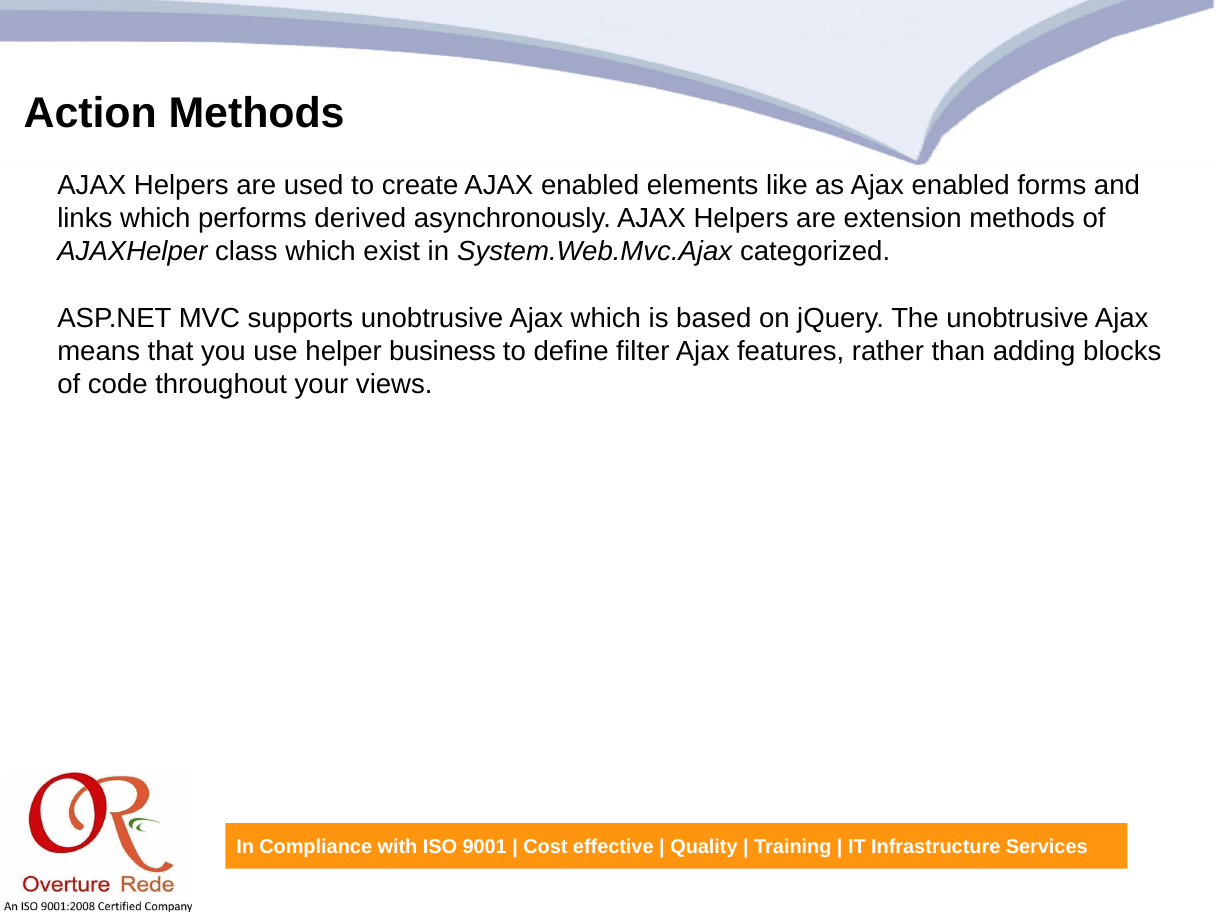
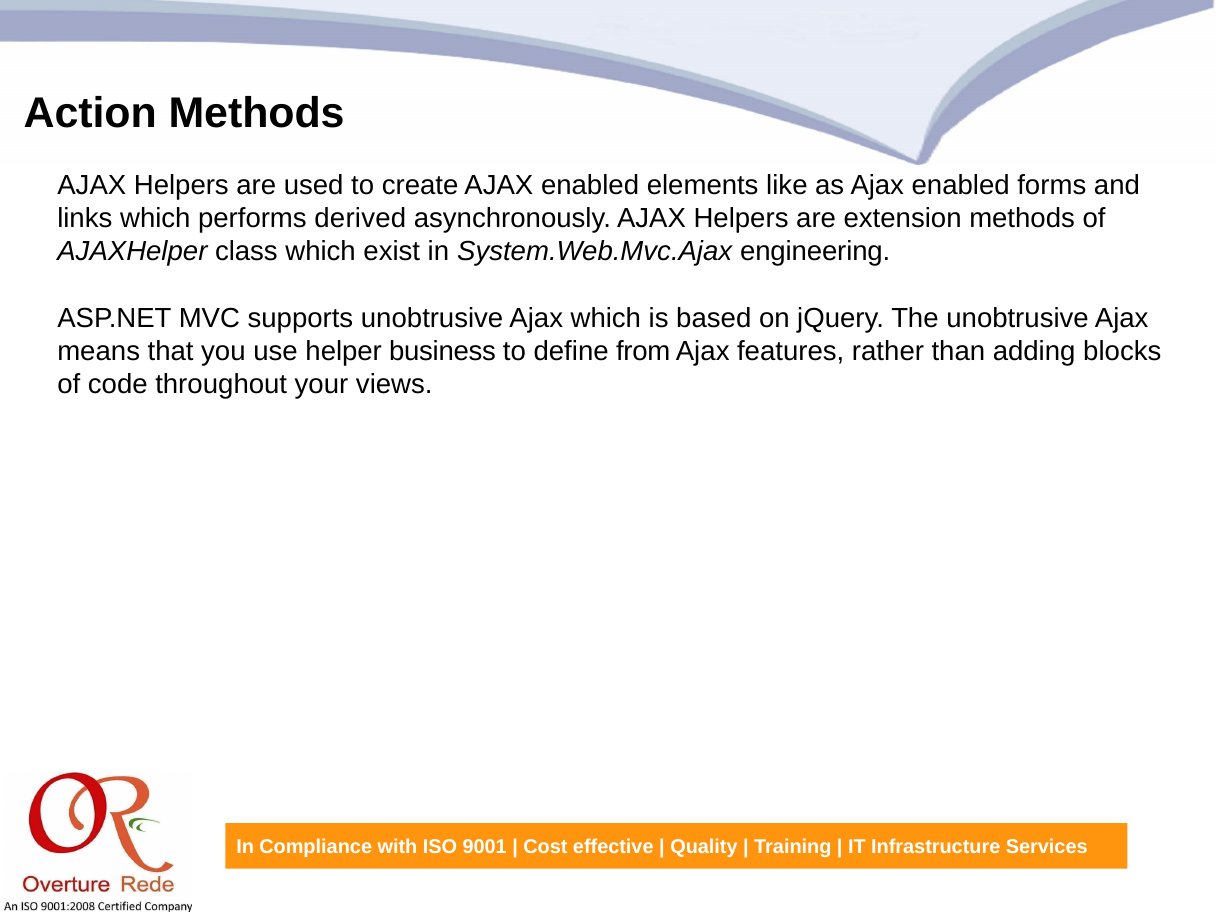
categorized: categorized -> engineering
filter: filter -> from
